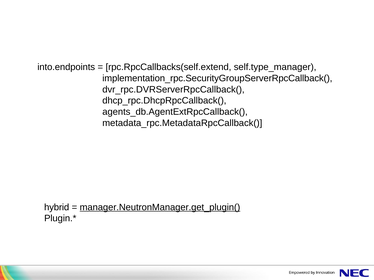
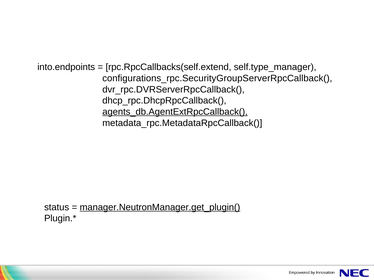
implementation_rpc.SecurityGroupServerRpcCallback(: implementation_rpc.SecurityGroupServerRpcCallback( -> configurations_rpc.SecurityGroupServerRpcCallback(
agents_db.AgentExtRpcCallback( underline: none -> present
hybrid: hybrid -> status
